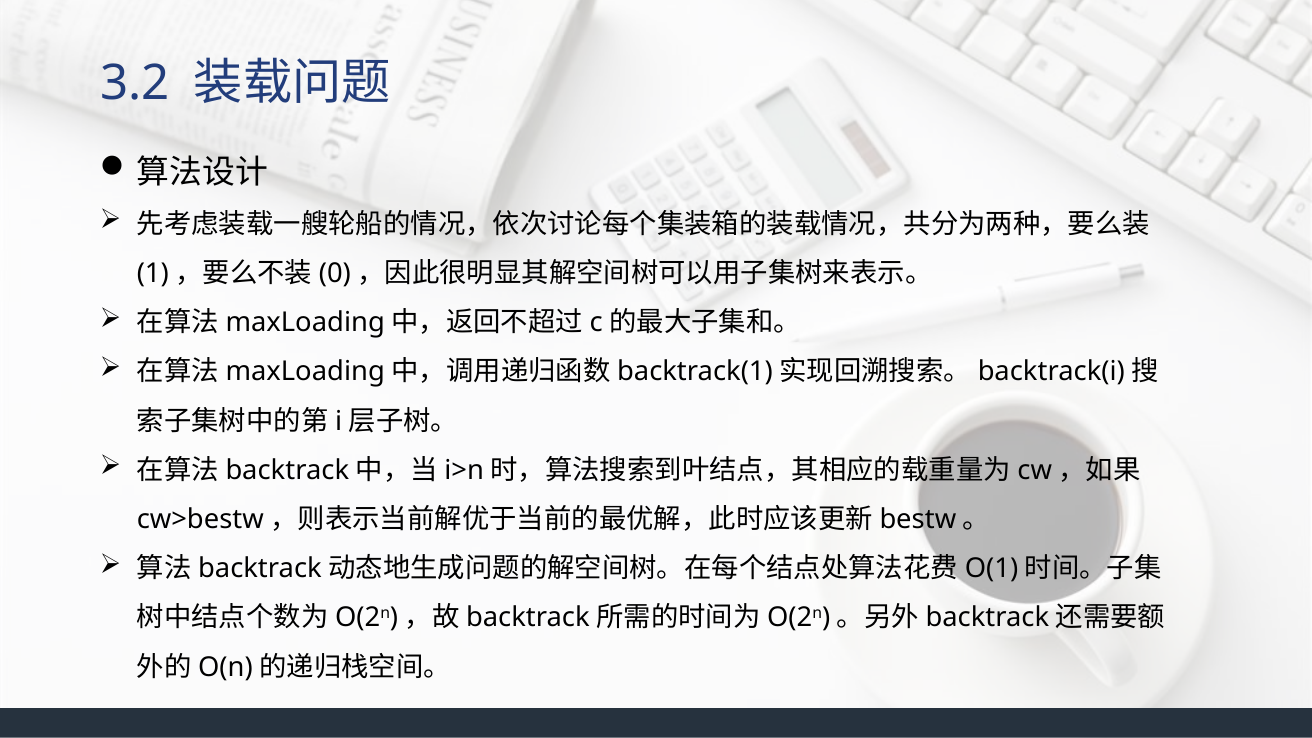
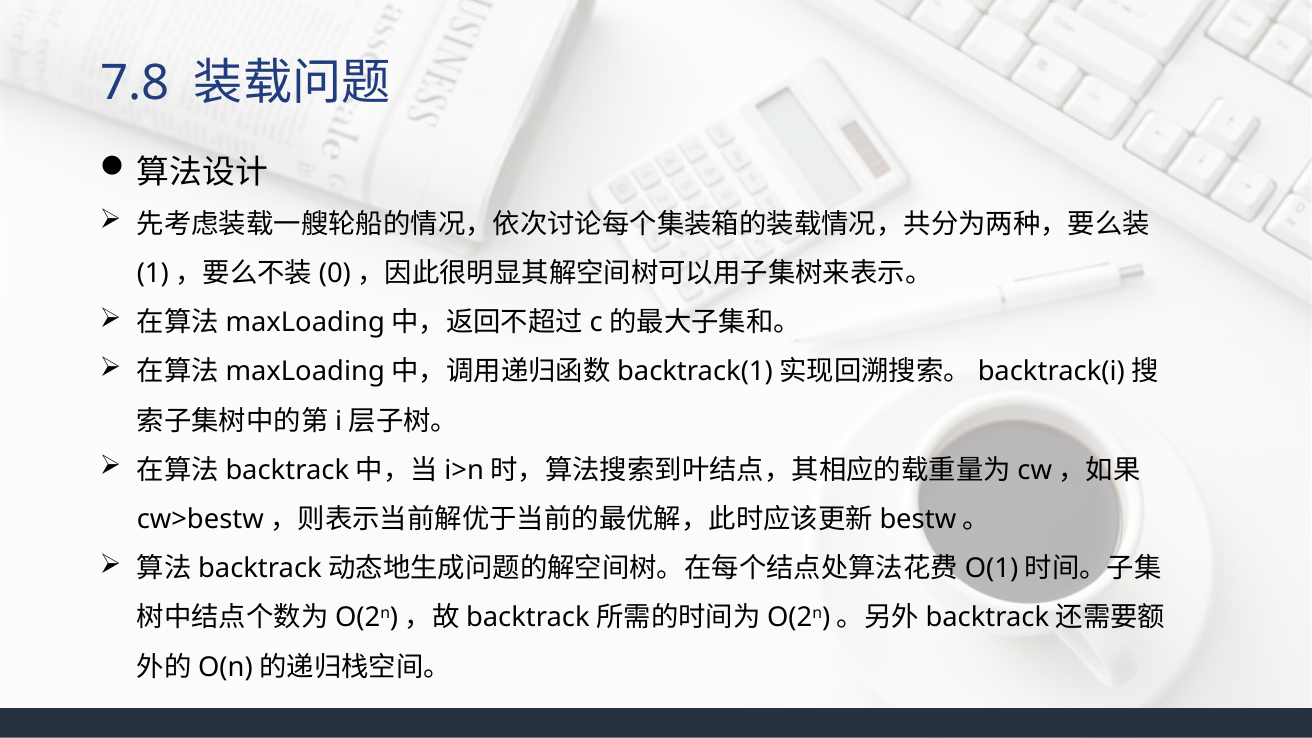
3.2: 3.2 -> 7.8
